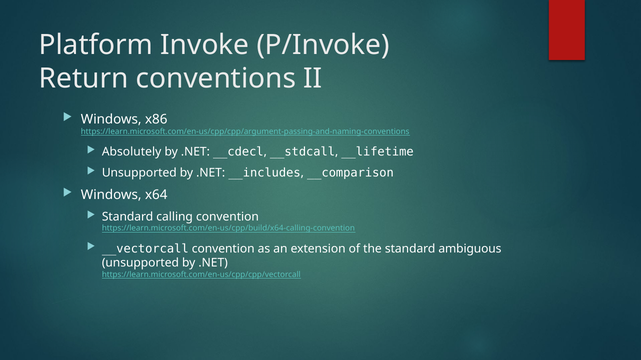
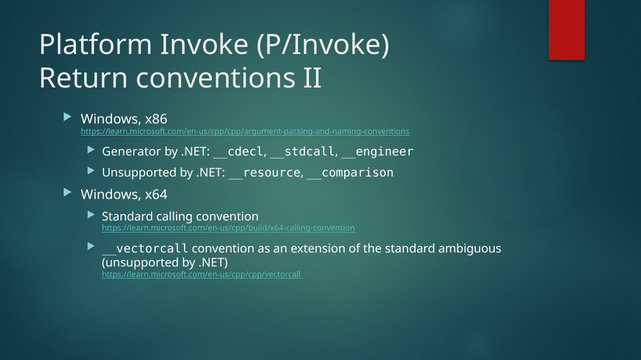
Absolutely: Absolutely -> Generator
__lifetime: __lifetime -> __engineer
__includes: __includes -> __resource
